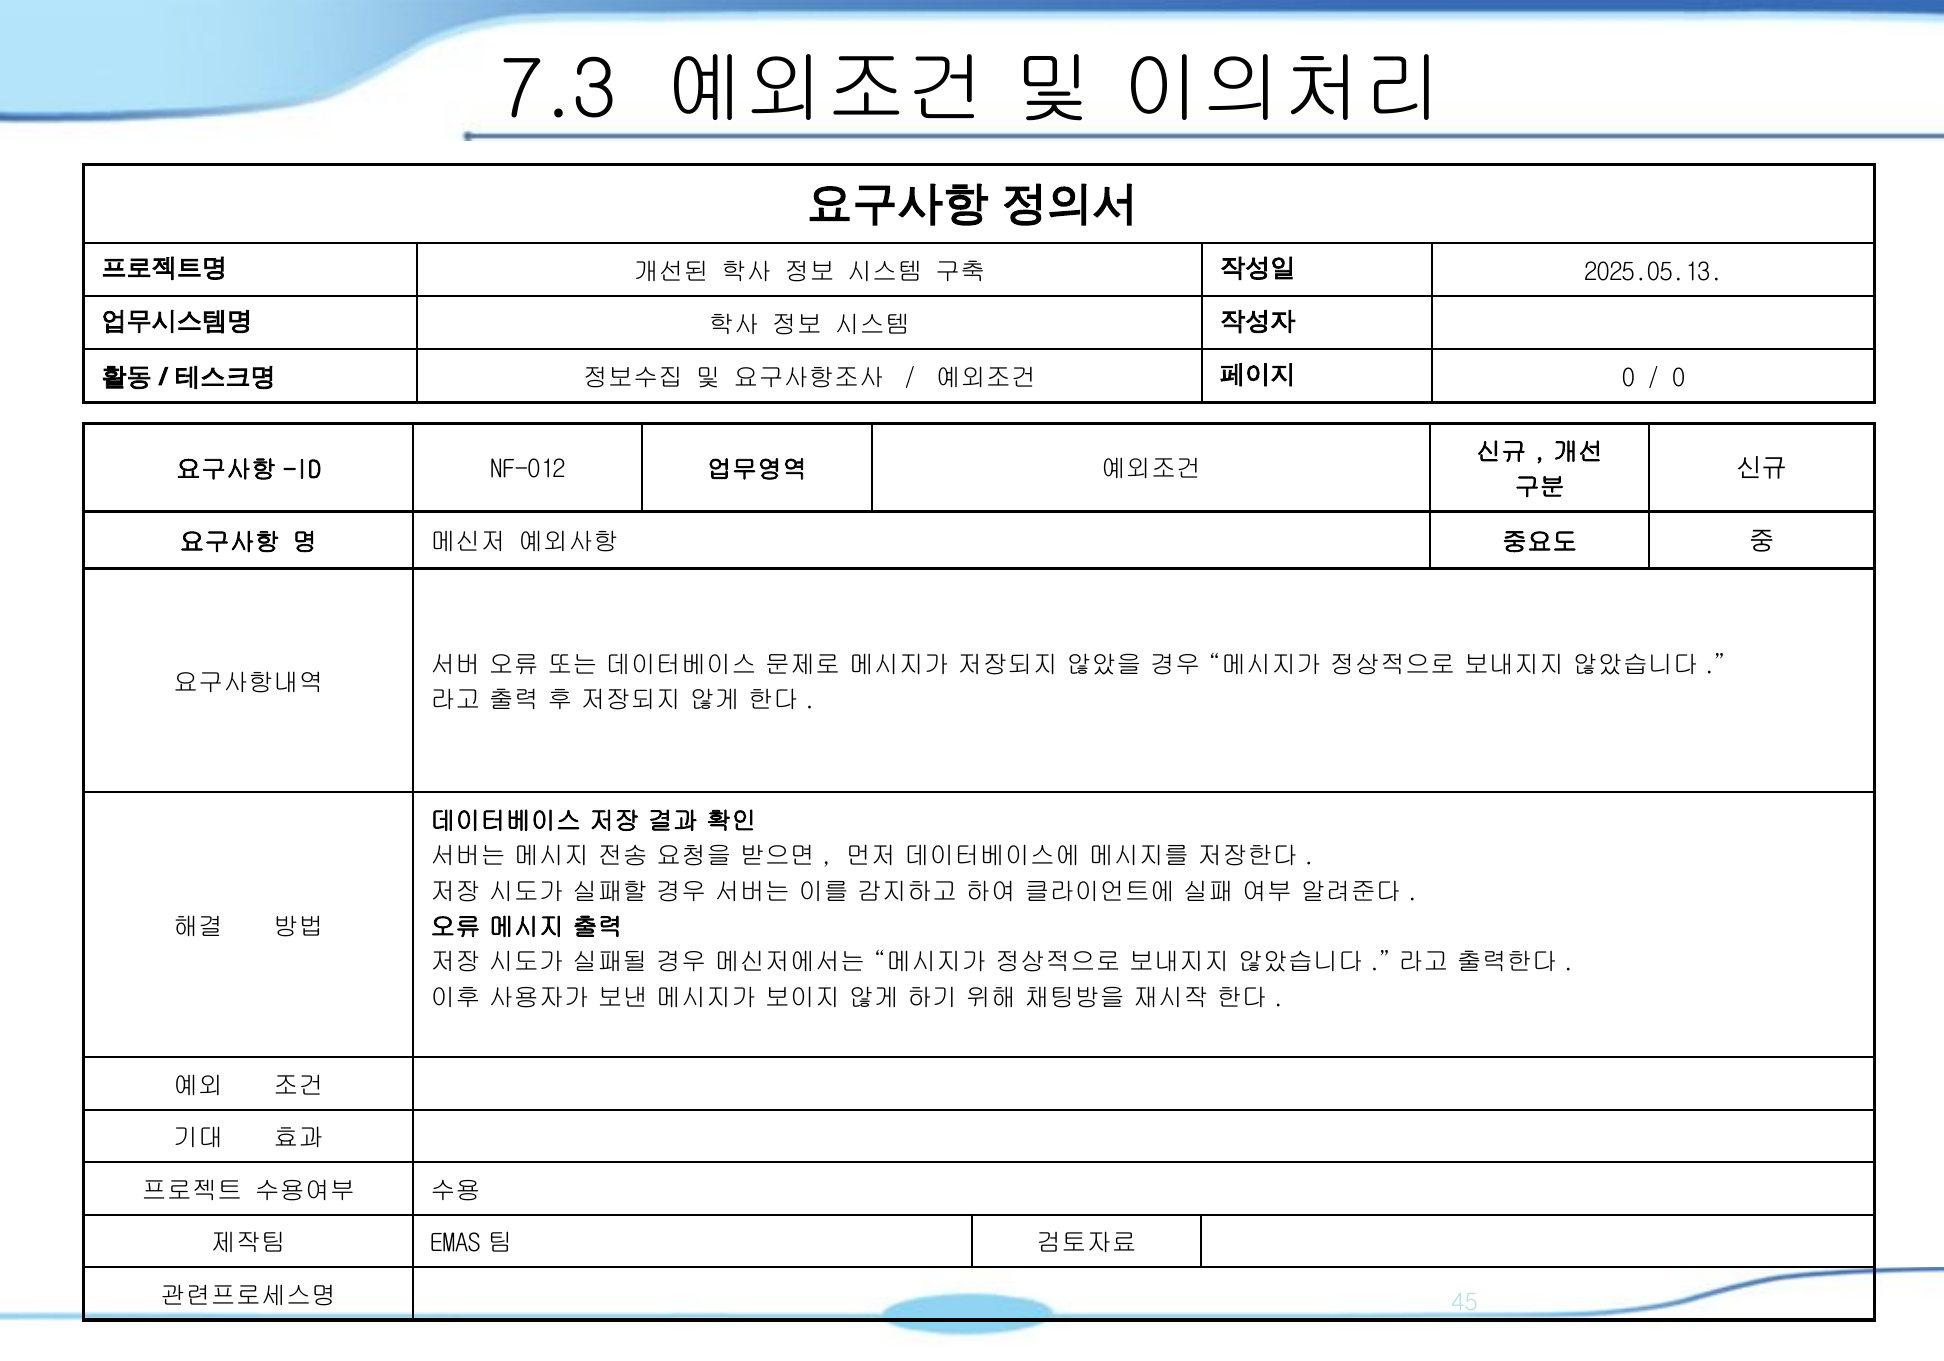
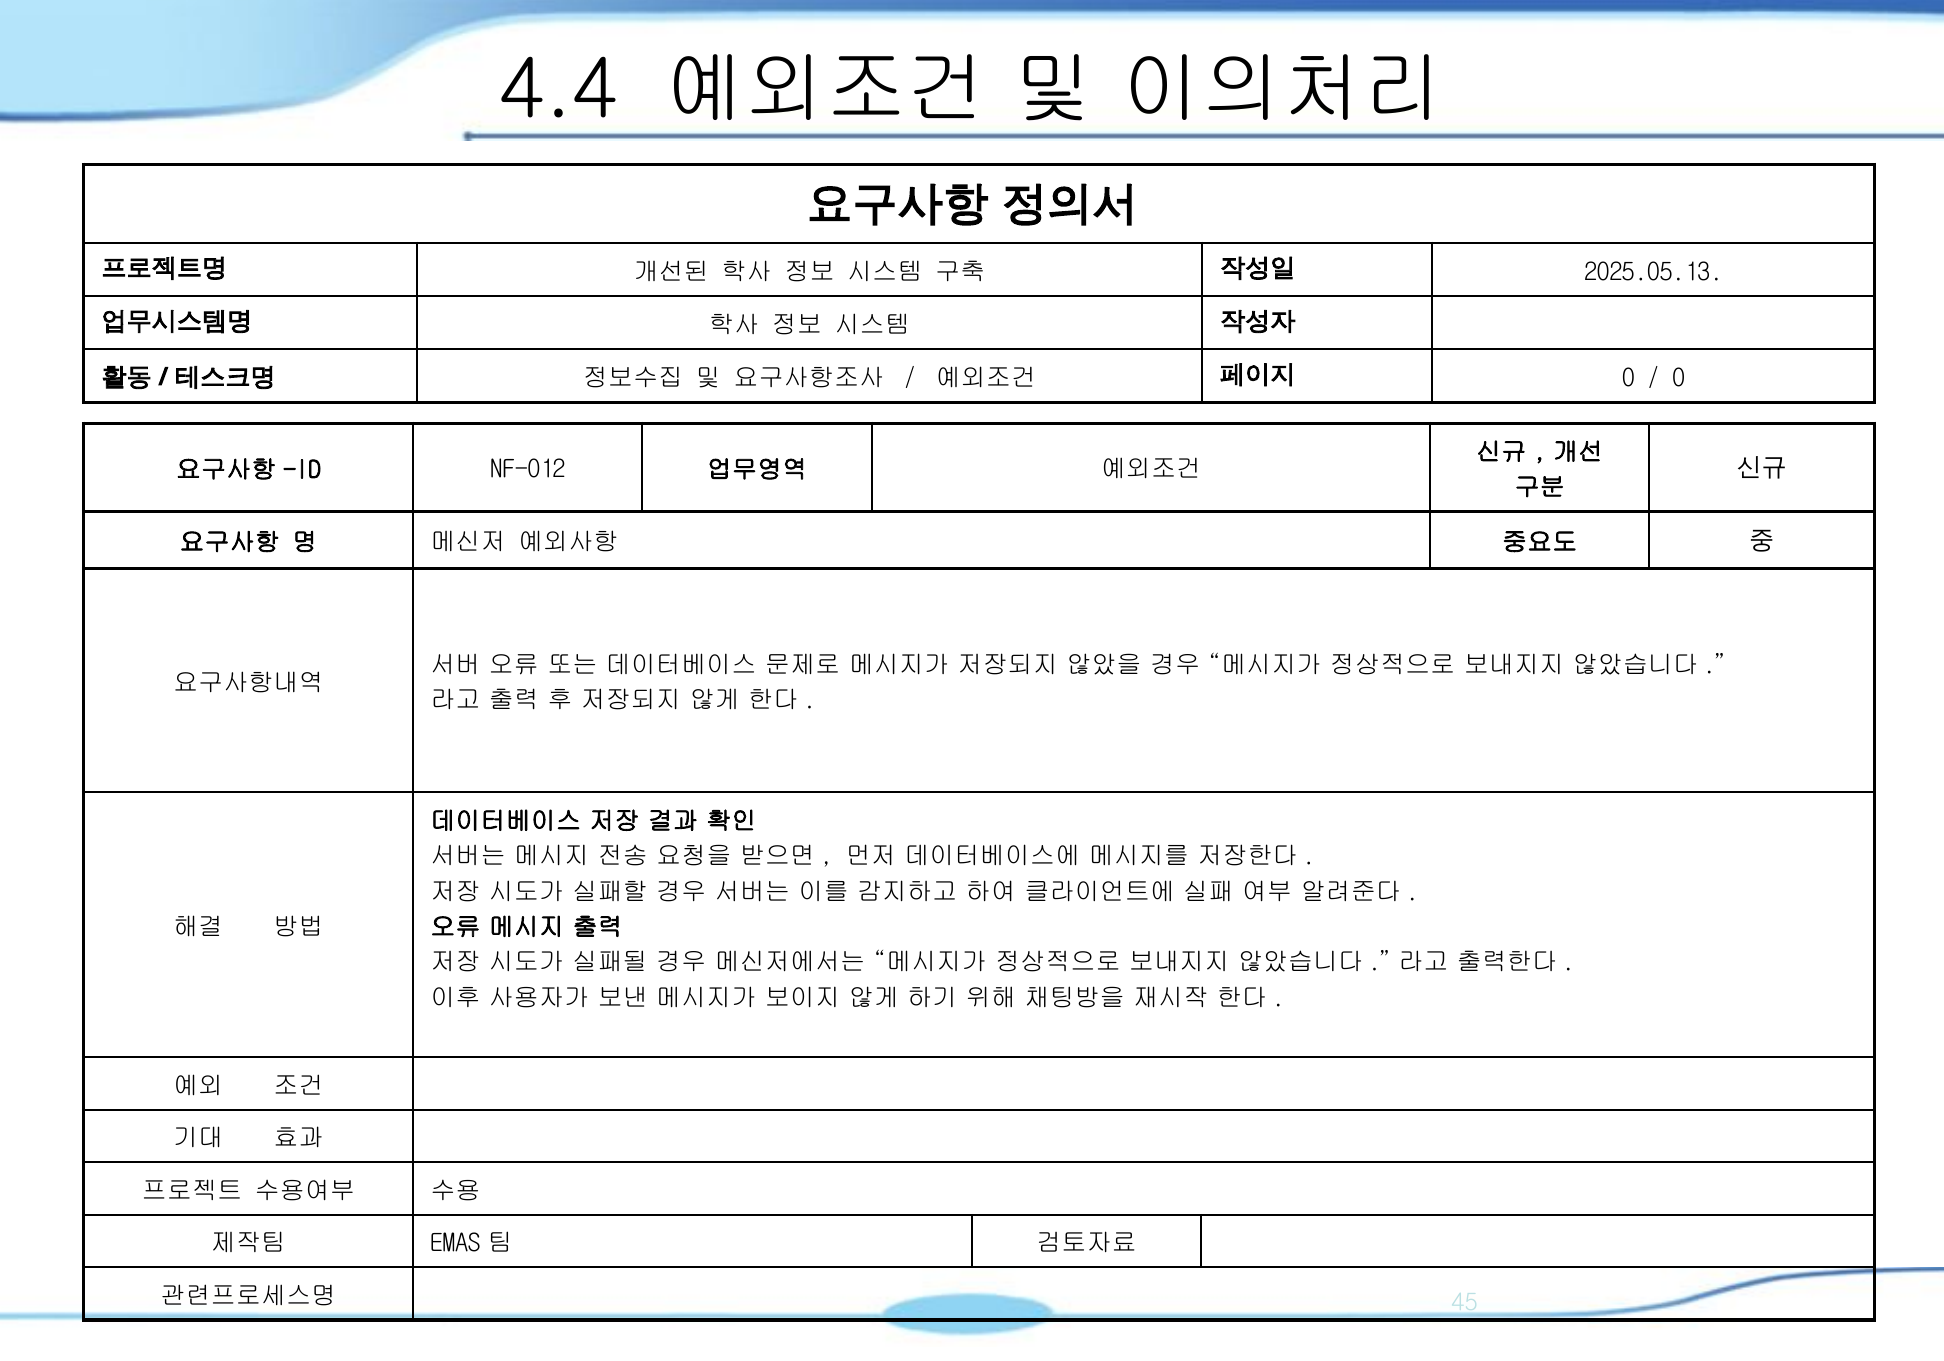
7.3: 7.3 -> 4.4
